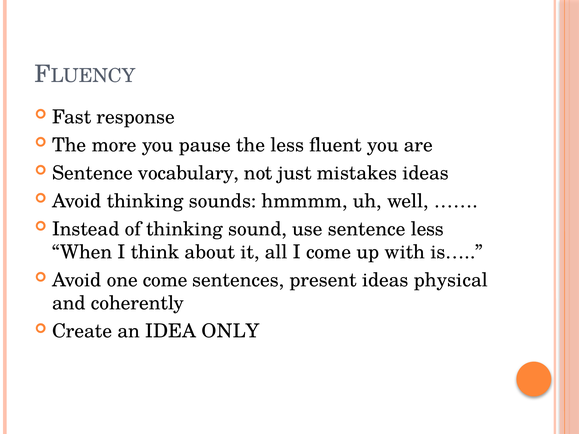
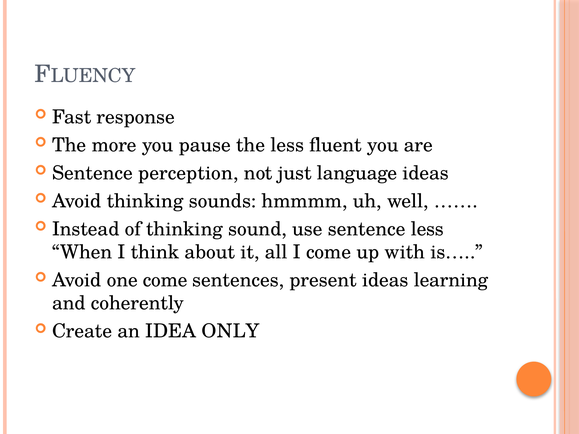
vocabulary: vocabulary -> perception
mistakes: mistakes -> language
physical: physical -> learning
